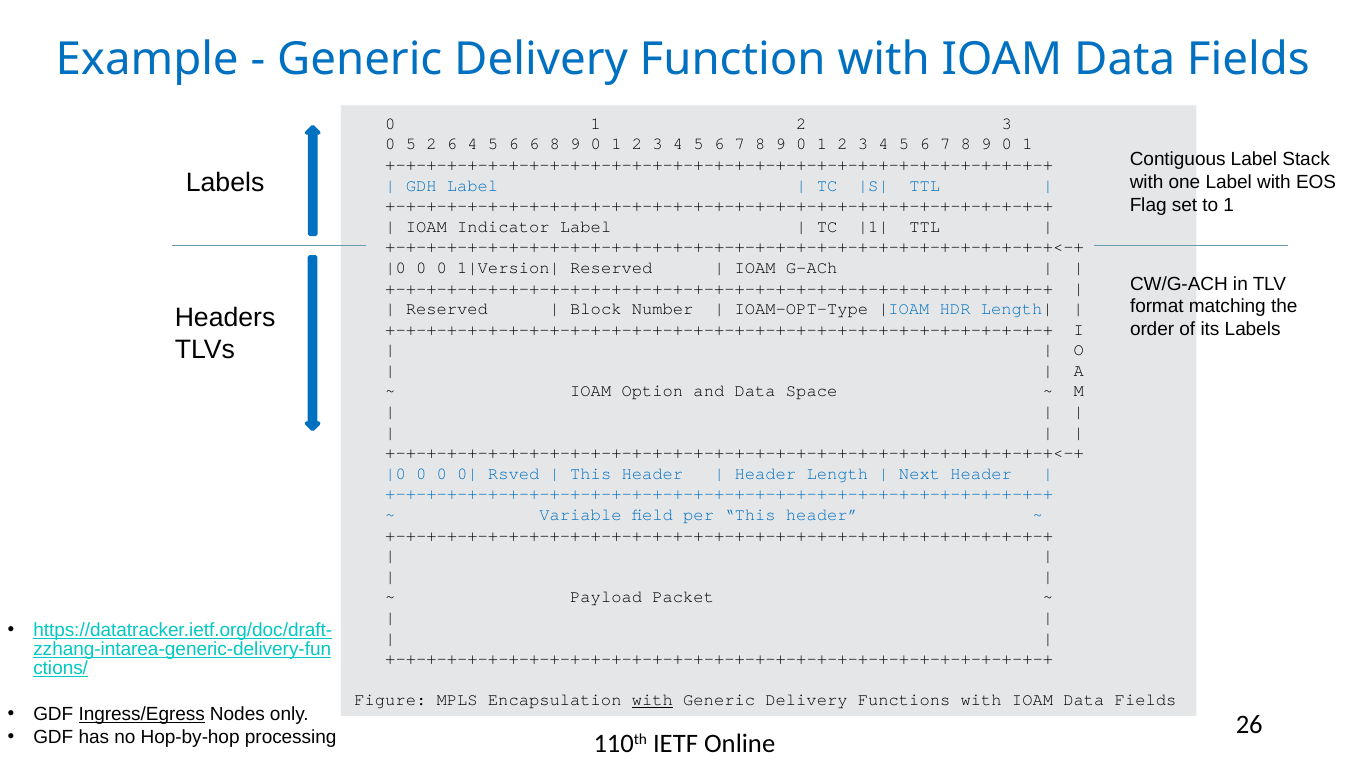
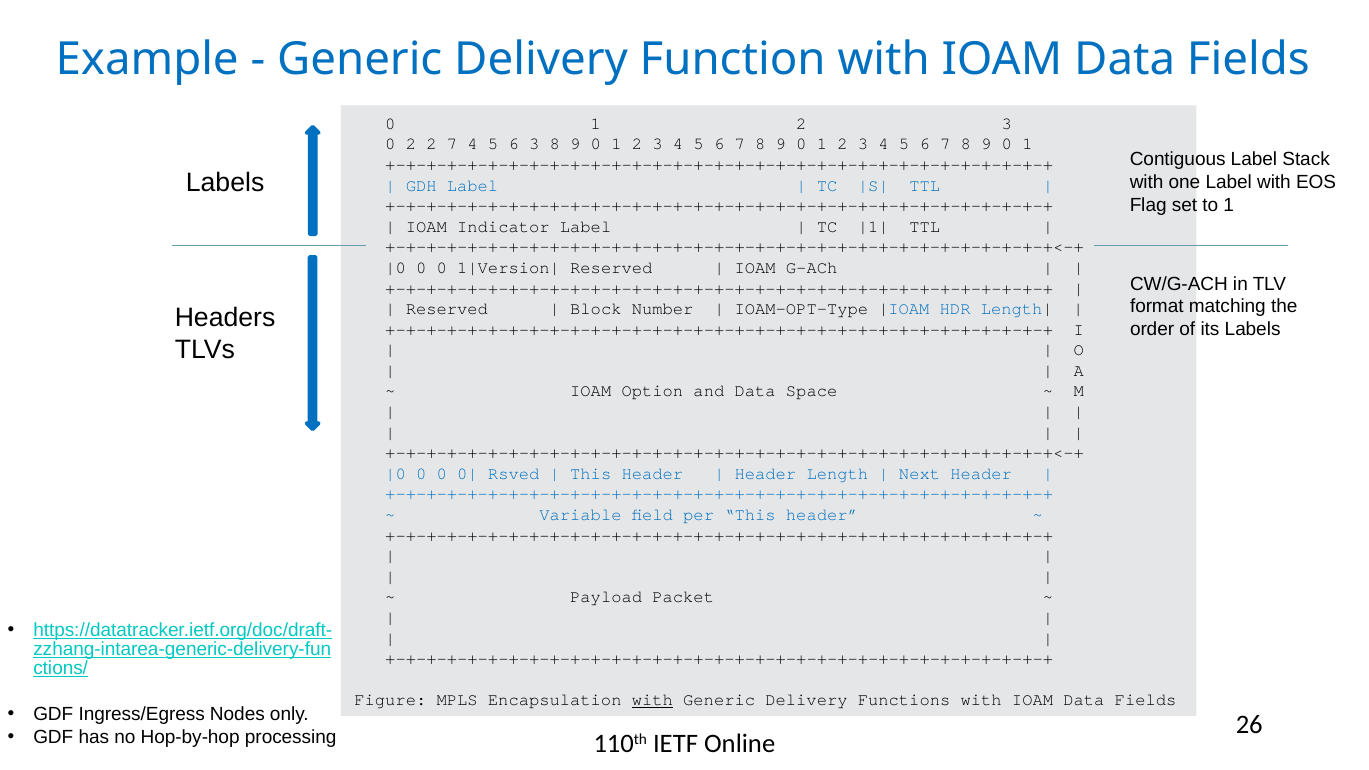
0 5: 5 -> 2
2 6: 6 -> 7
6 6: 6 -> 3
Ingress/Egress underline: present -> none
